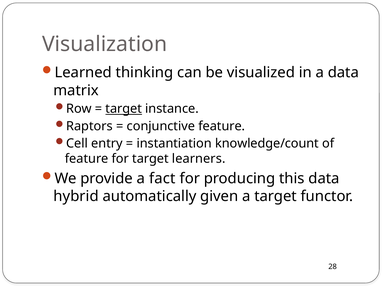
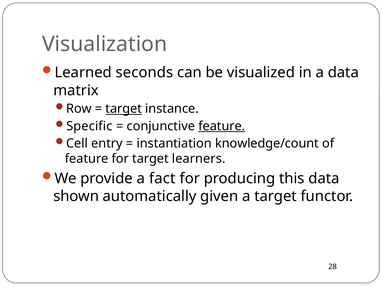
thinking: thinking -> seconds
Raptors: Raptors -> Specific
feature at (222, 126) underline: none -> present
hybrid: hybrid -> shown
